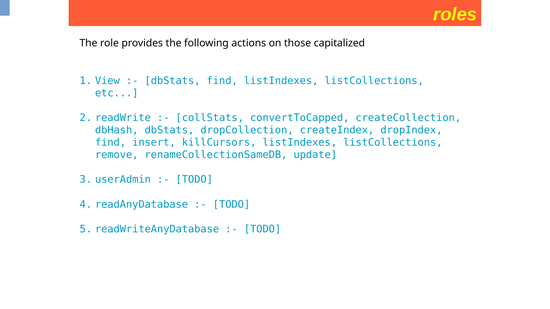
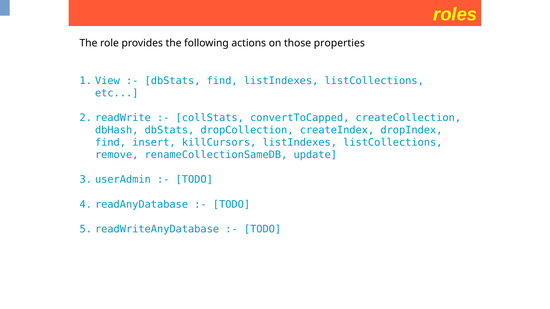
capitalized: capitalized -> properties
